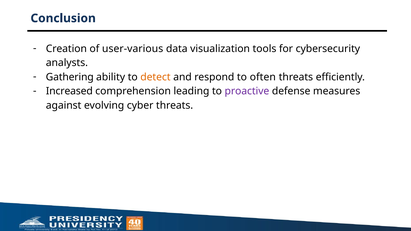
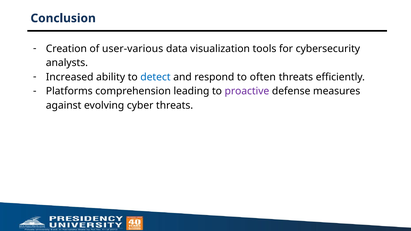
Gathering: Gathering -> Increased
detect colour: orange -> blue
Increased: Increased -> Platforms
